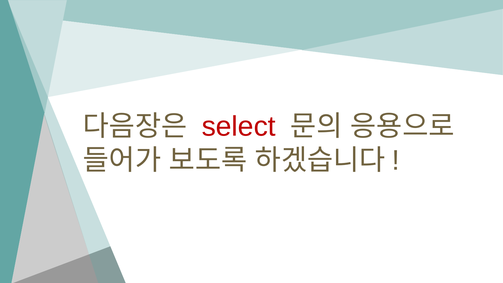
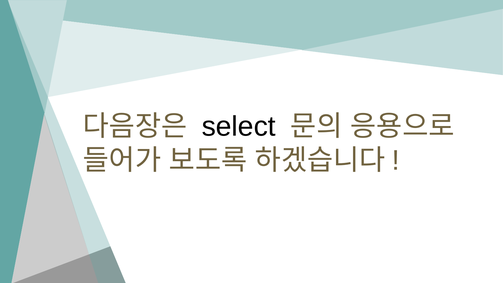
select colour: red -> black
